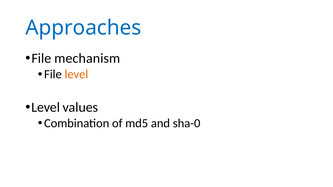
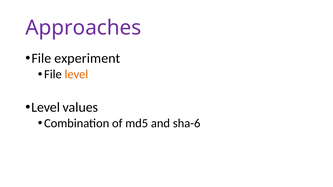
Approaches colour: blue -> purple
mechanism: mechanism -> experiment
sha-0: sha-0 -> sha-6
